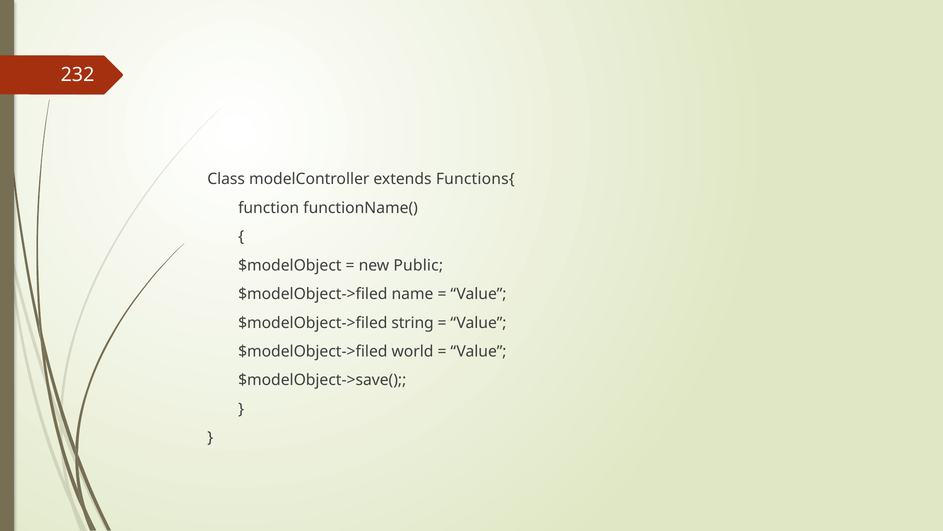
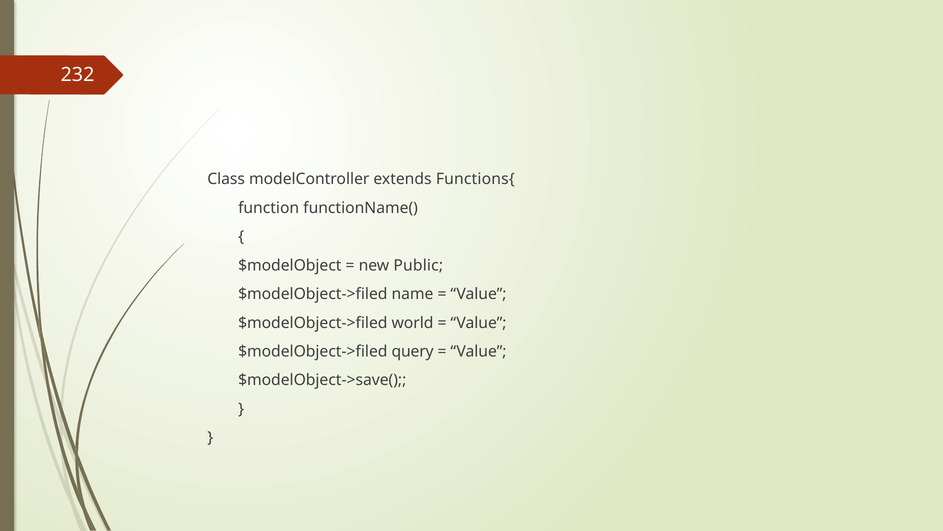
string: string -> world
world: world -> query
